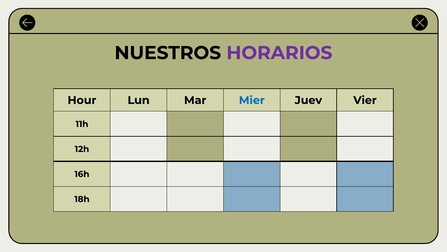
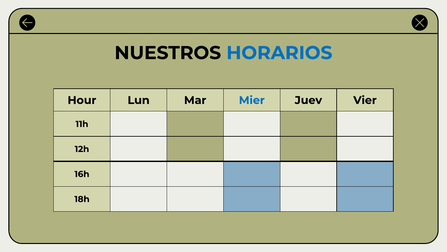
HORARIOS colour: purple -> blue
